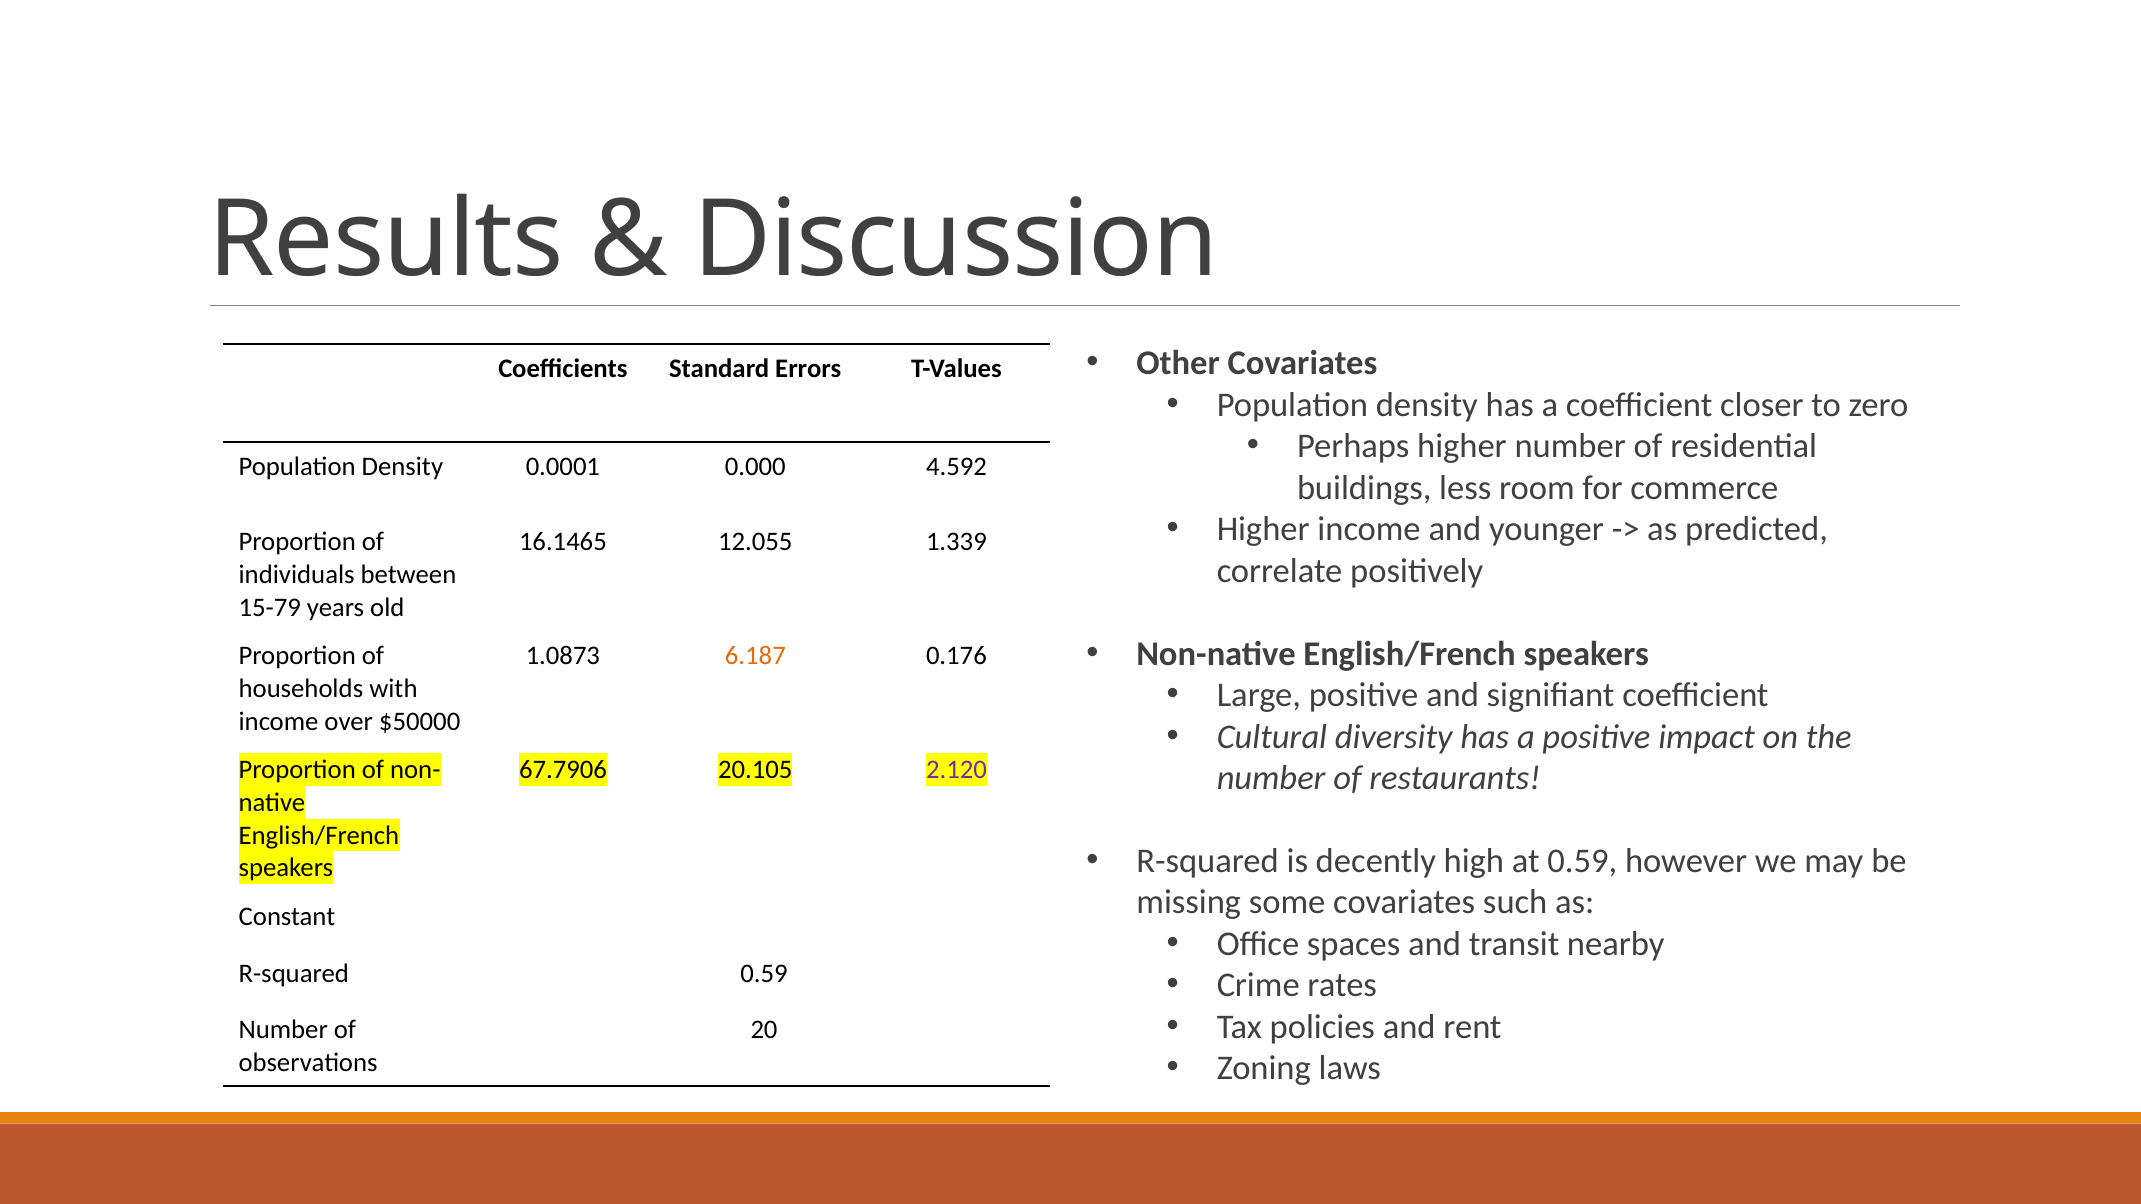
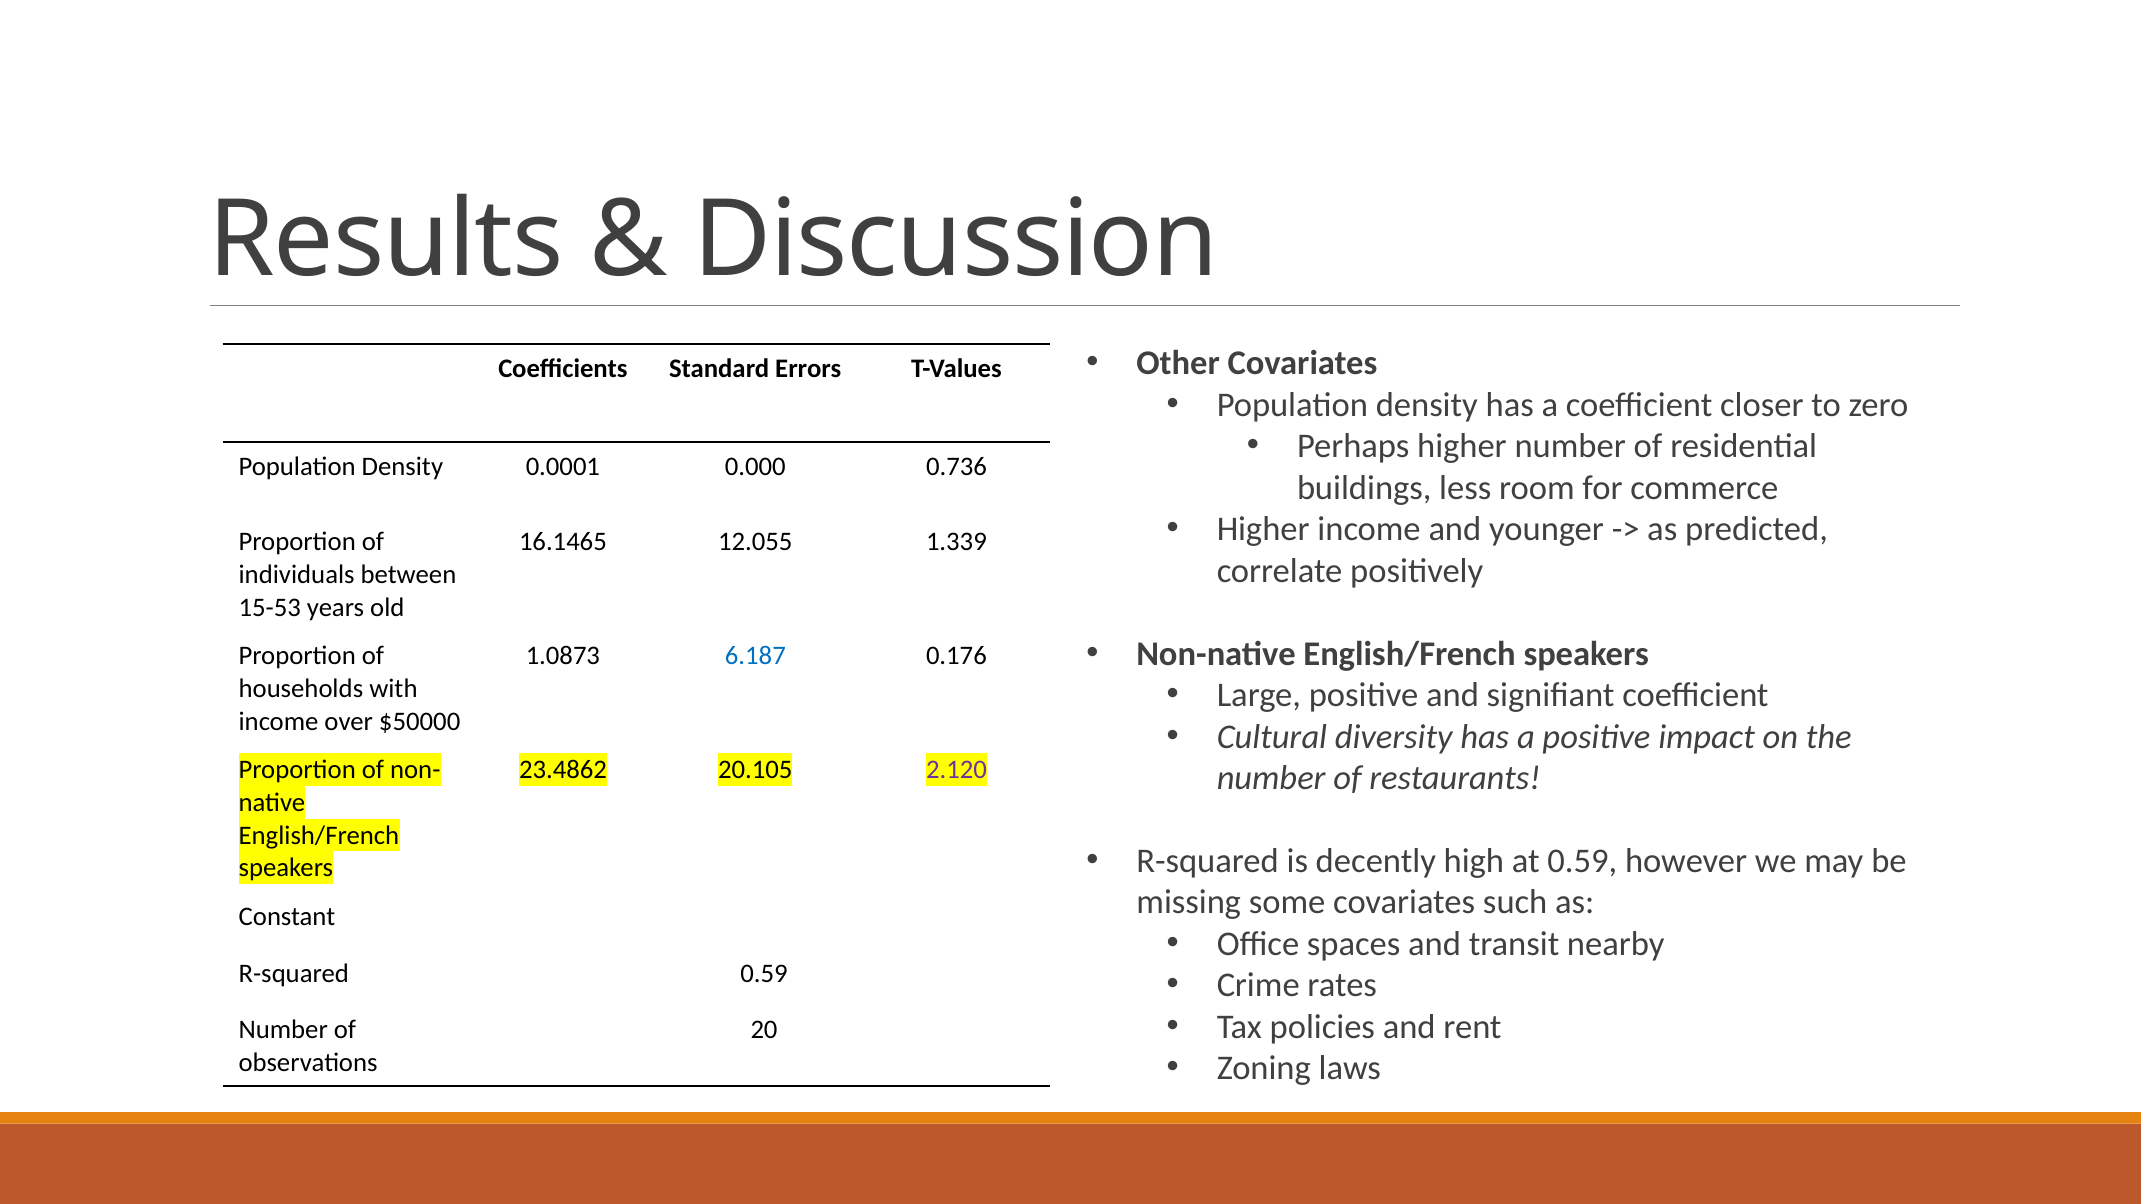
4.592: 4.592 -> 0.736
15-79: 15-79 -> 15-53
6.187 colour: orange -> blue
67.7906: 67.7906 -> 23.4862
